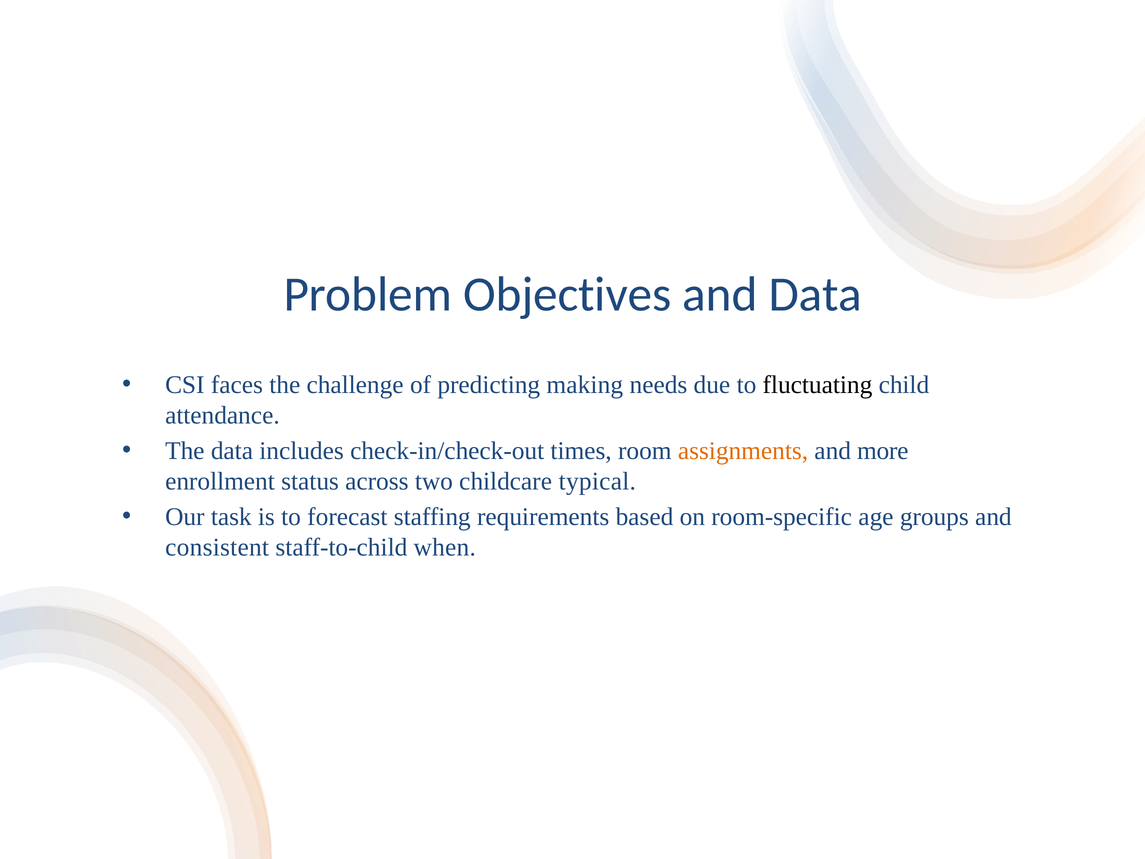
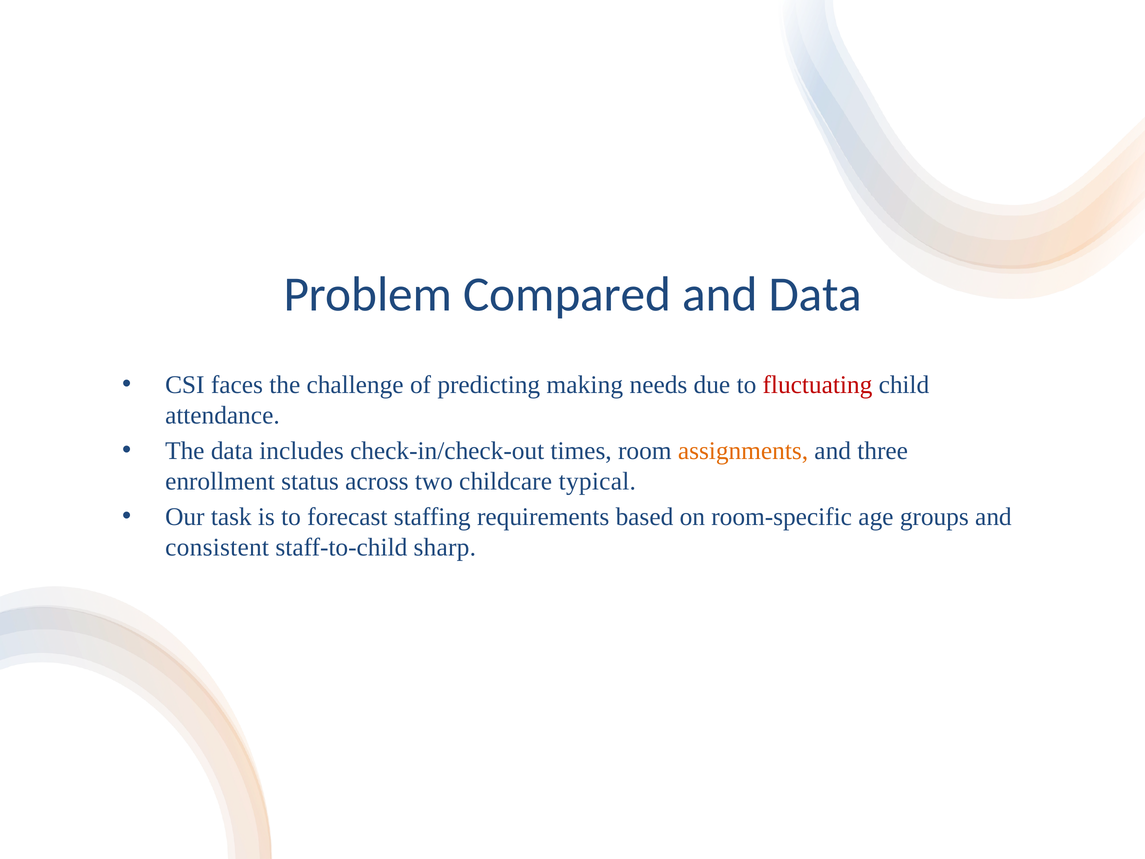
Objectives: Objectives -> Compared
fluctuating colour: black -> red
more: more -> three
when: when -> sharp
